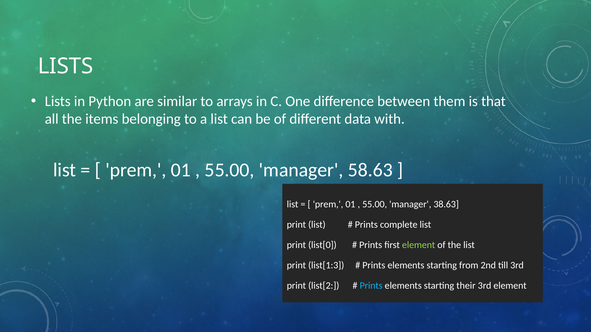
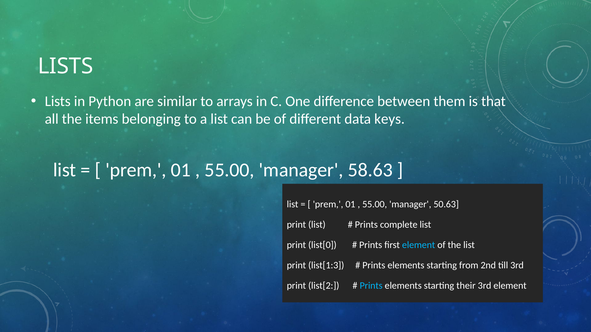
with: with -> keys
38.63: 38.63 -> 50.63
element at (419, 245) colour: light green -> light blue
